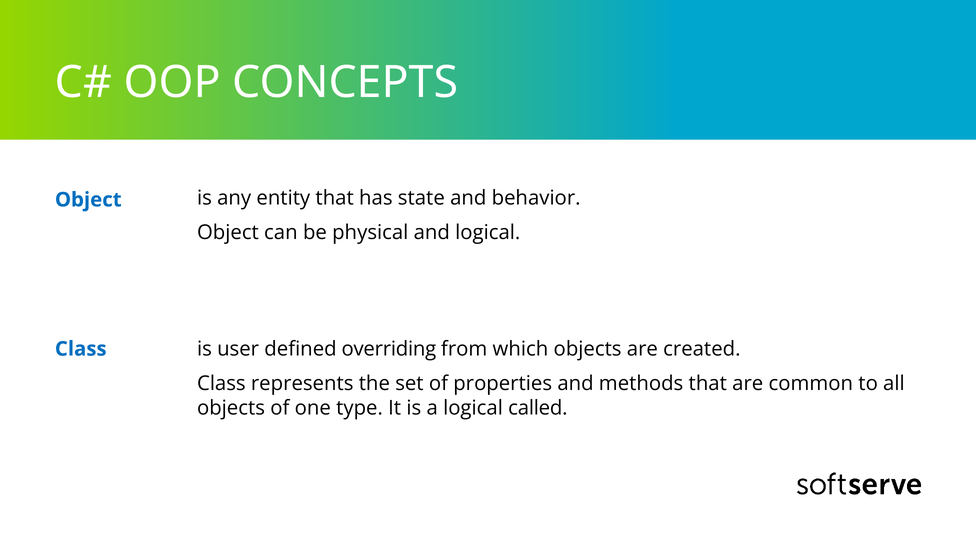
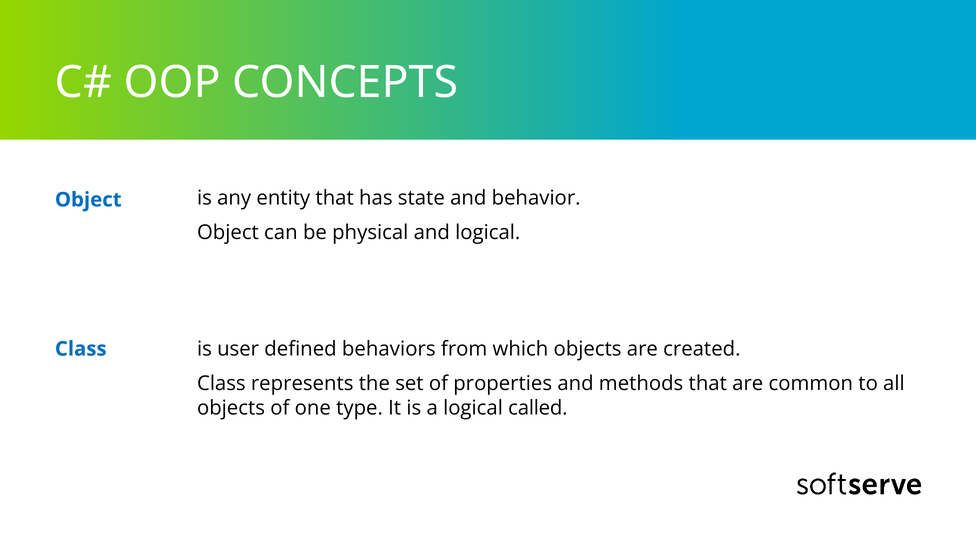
overriding: overriding -> behaviors
